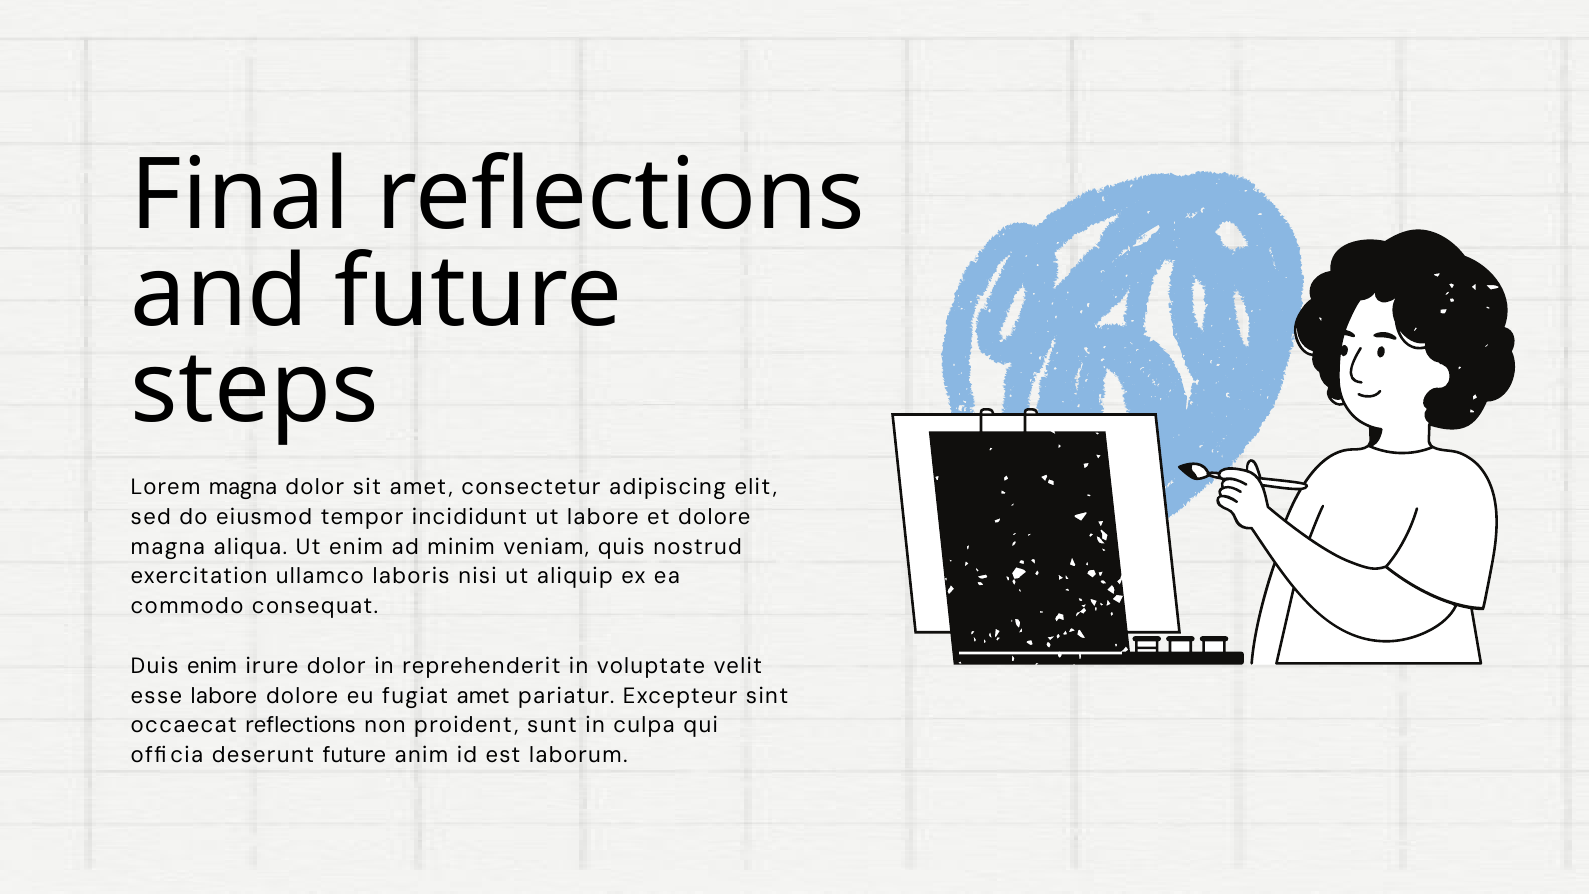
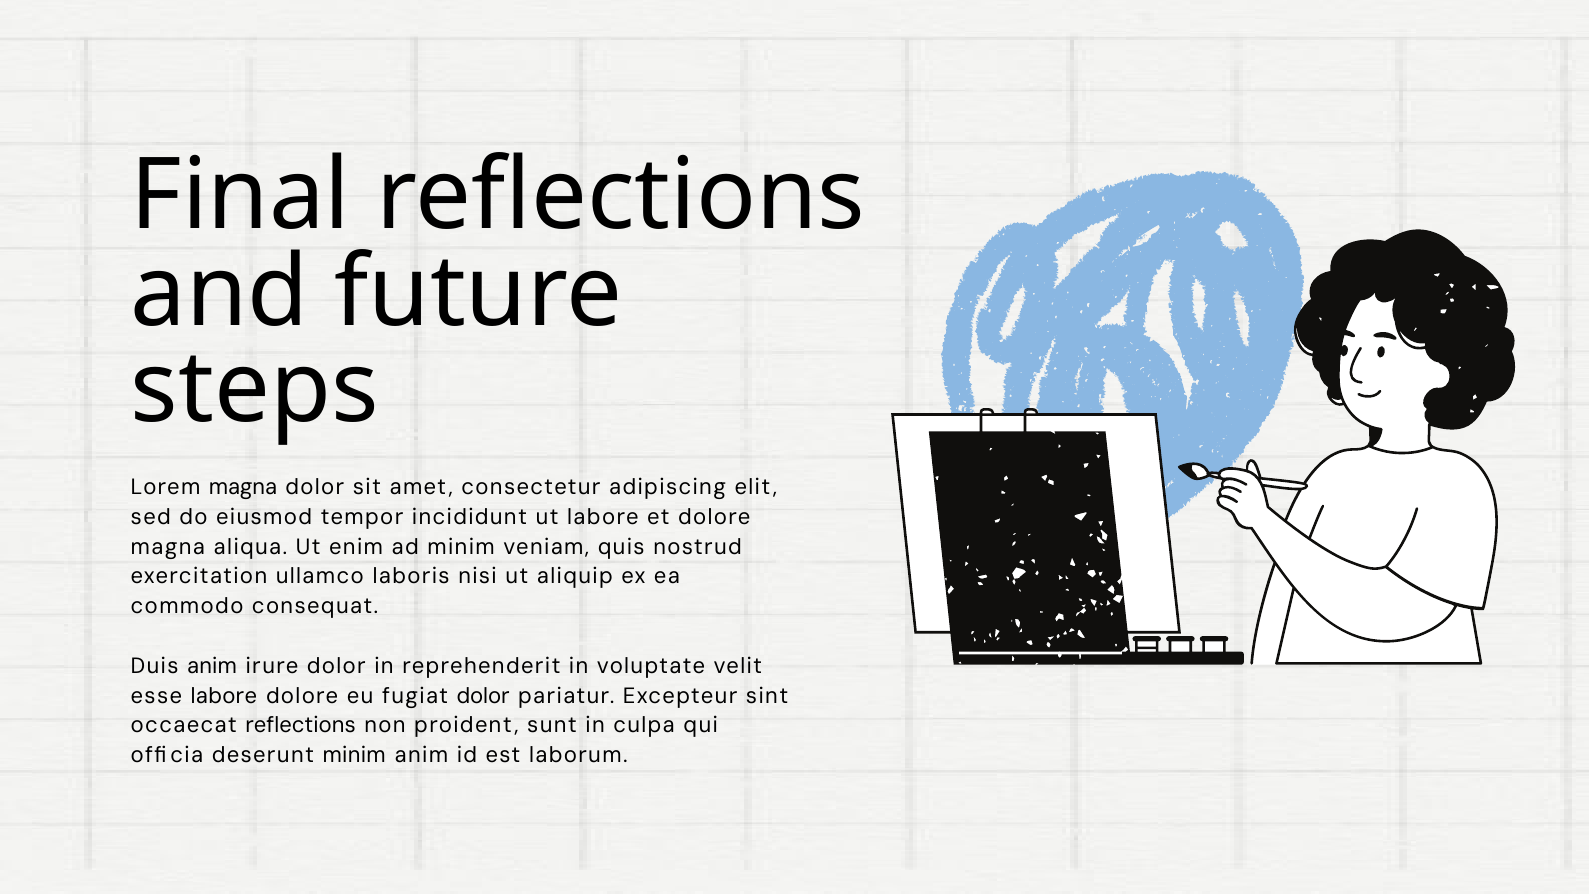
Duis enim: enim -> anim
fugiat amet: amet -> dolor
deserunt future: future -> minim
